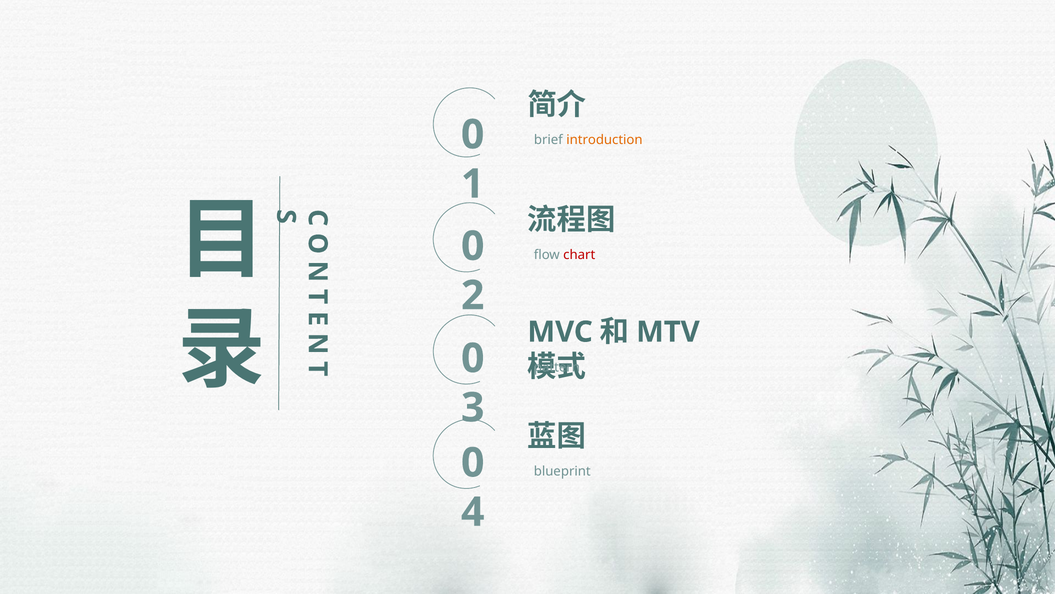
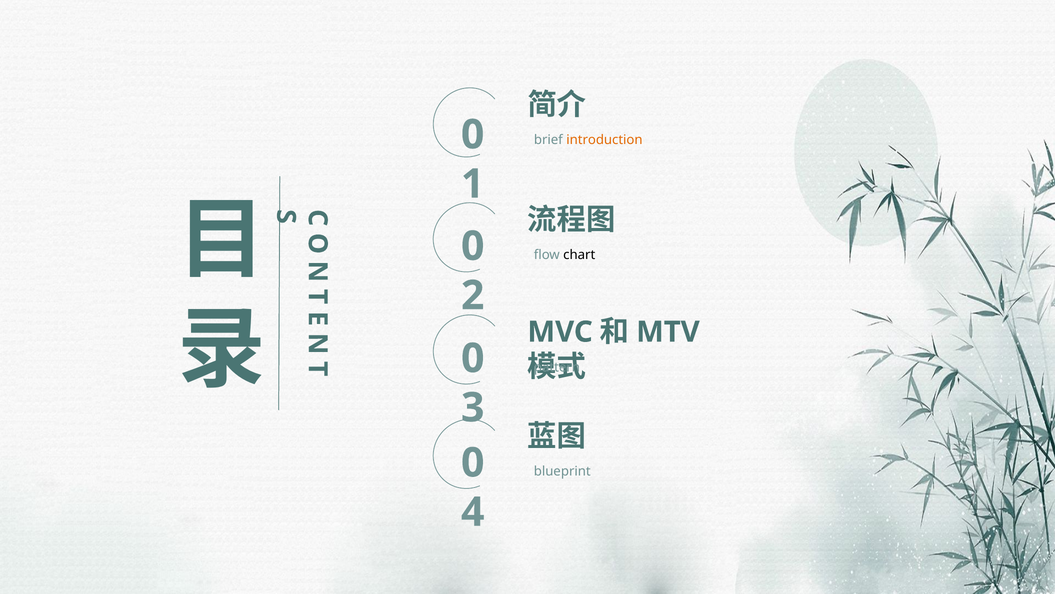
chart colour: red -> black
